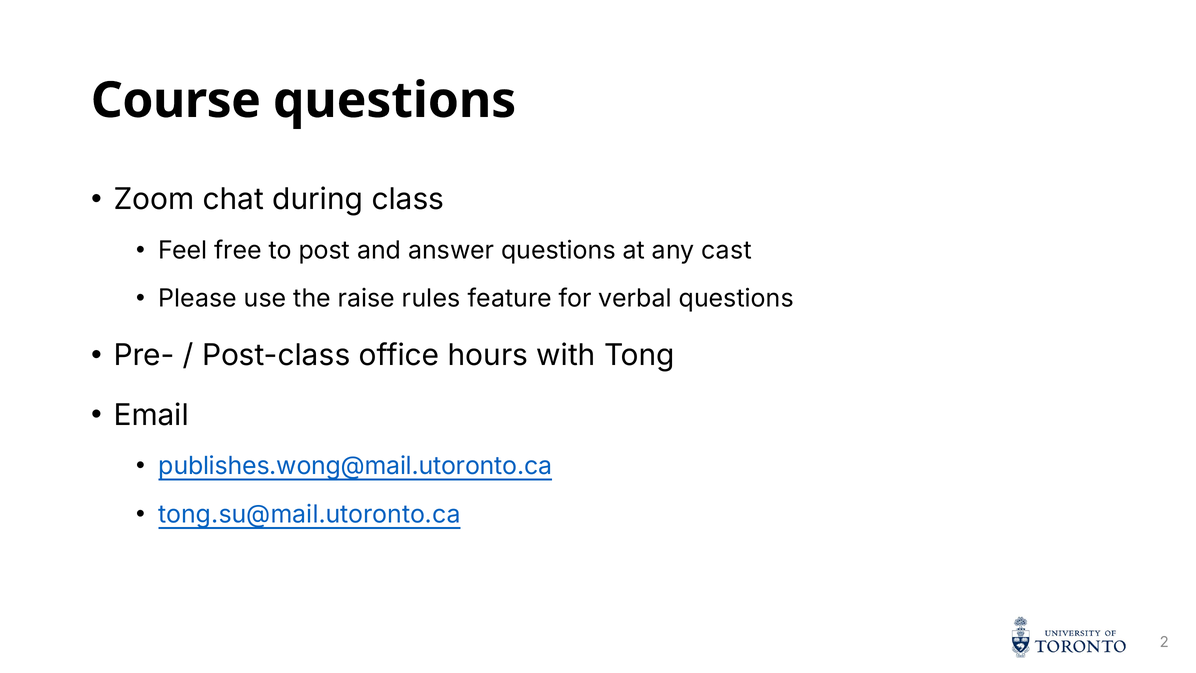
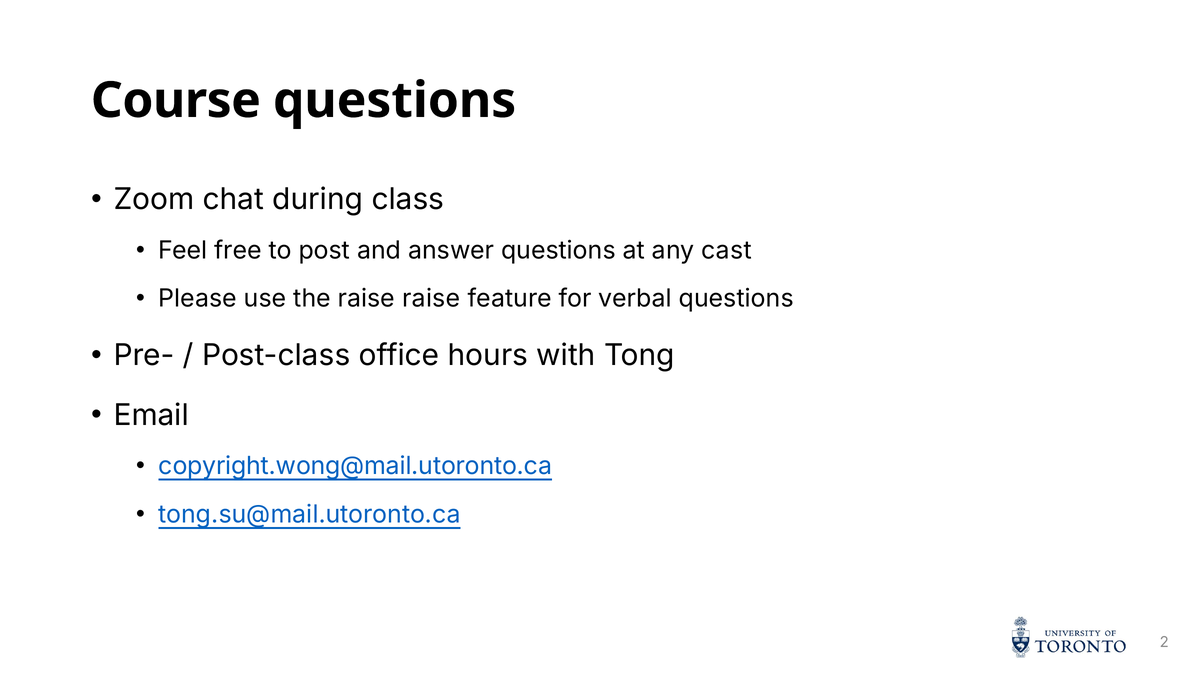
raise rules: rules -> raise
publishes.wong@mail.utoronto.ca: publishes.wong@mail.utoronto.ca -> copyright.wong@mail.utoronto.ca
